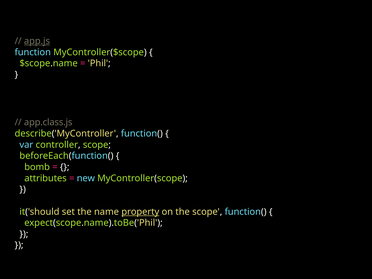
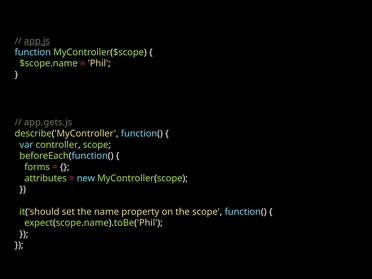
app.class.js: app.class.js -> app.gets.js
bomb: bomb -> forms
property underline: present -> none
